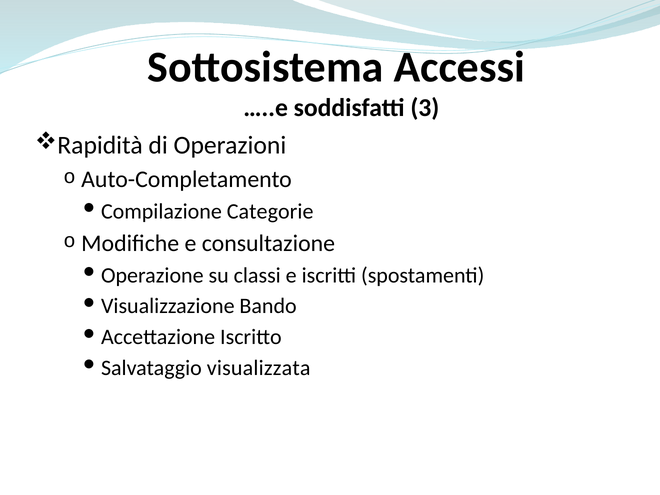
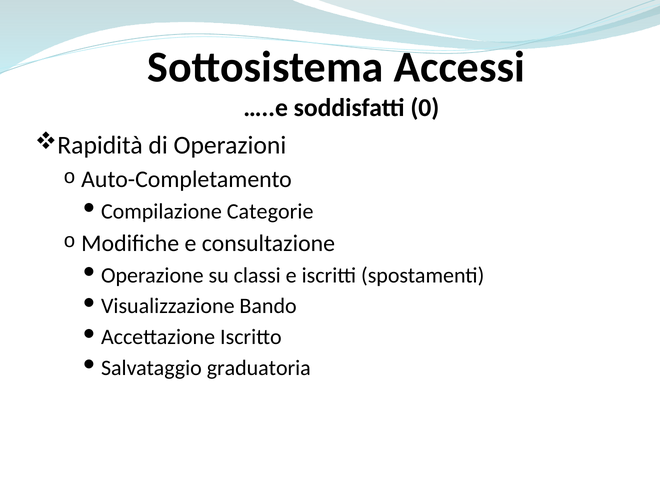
3: 3 -> 0
visualizzata: visualizzata -> graduatoria
